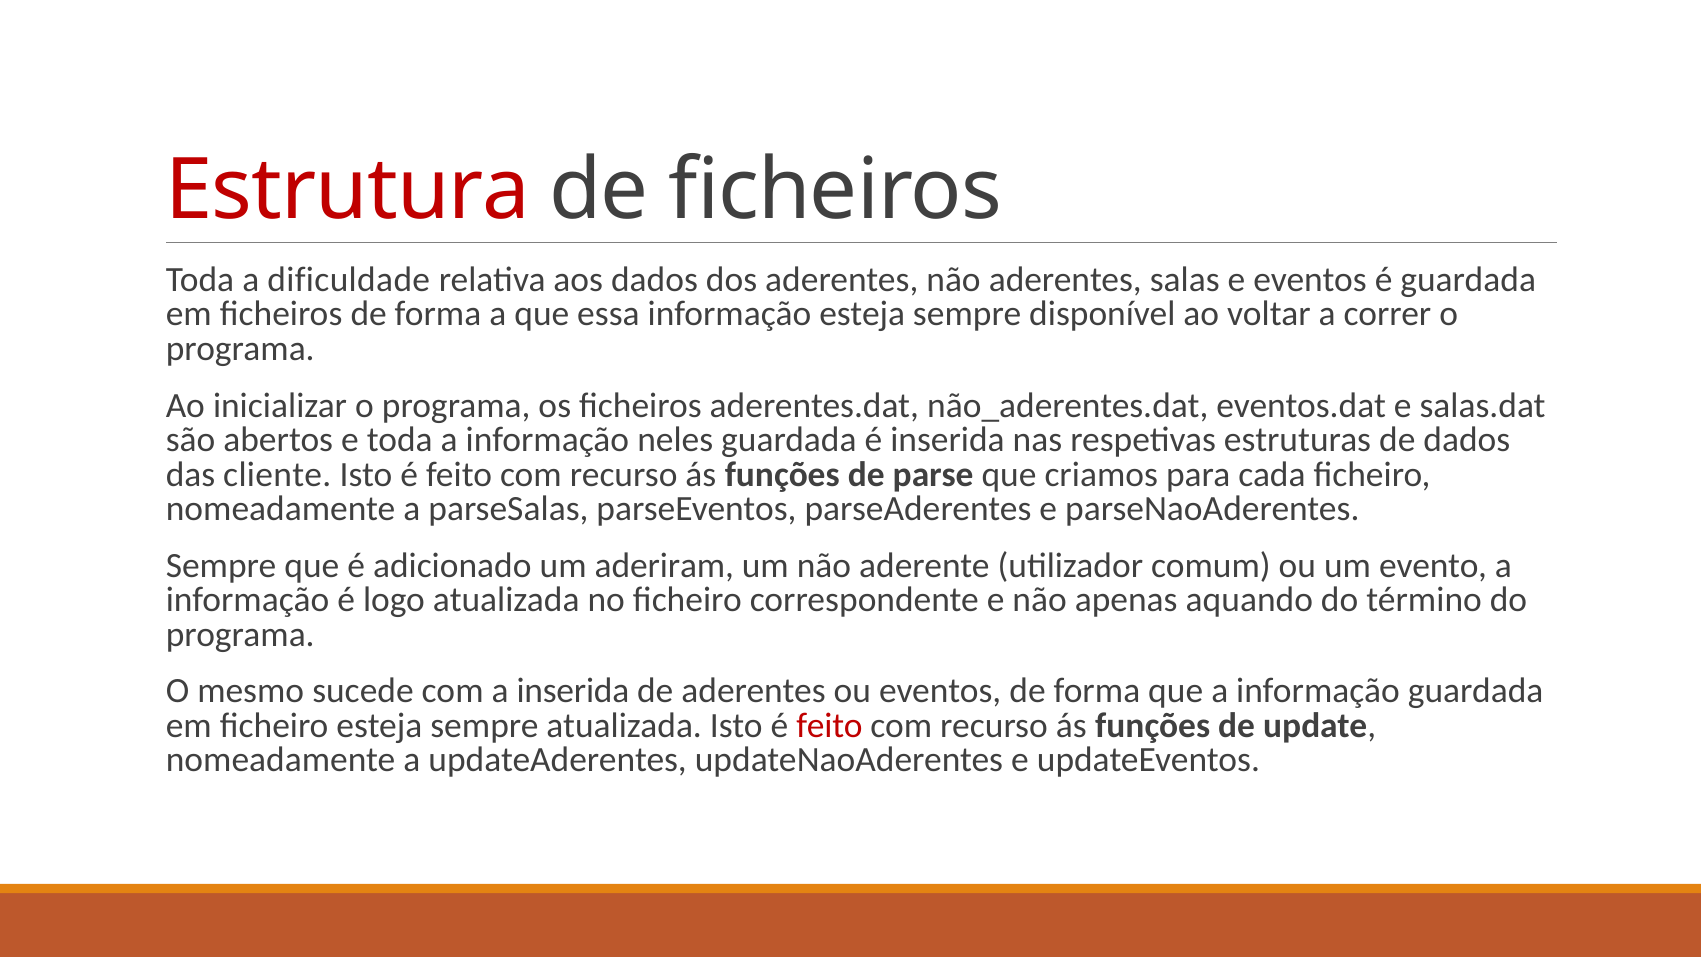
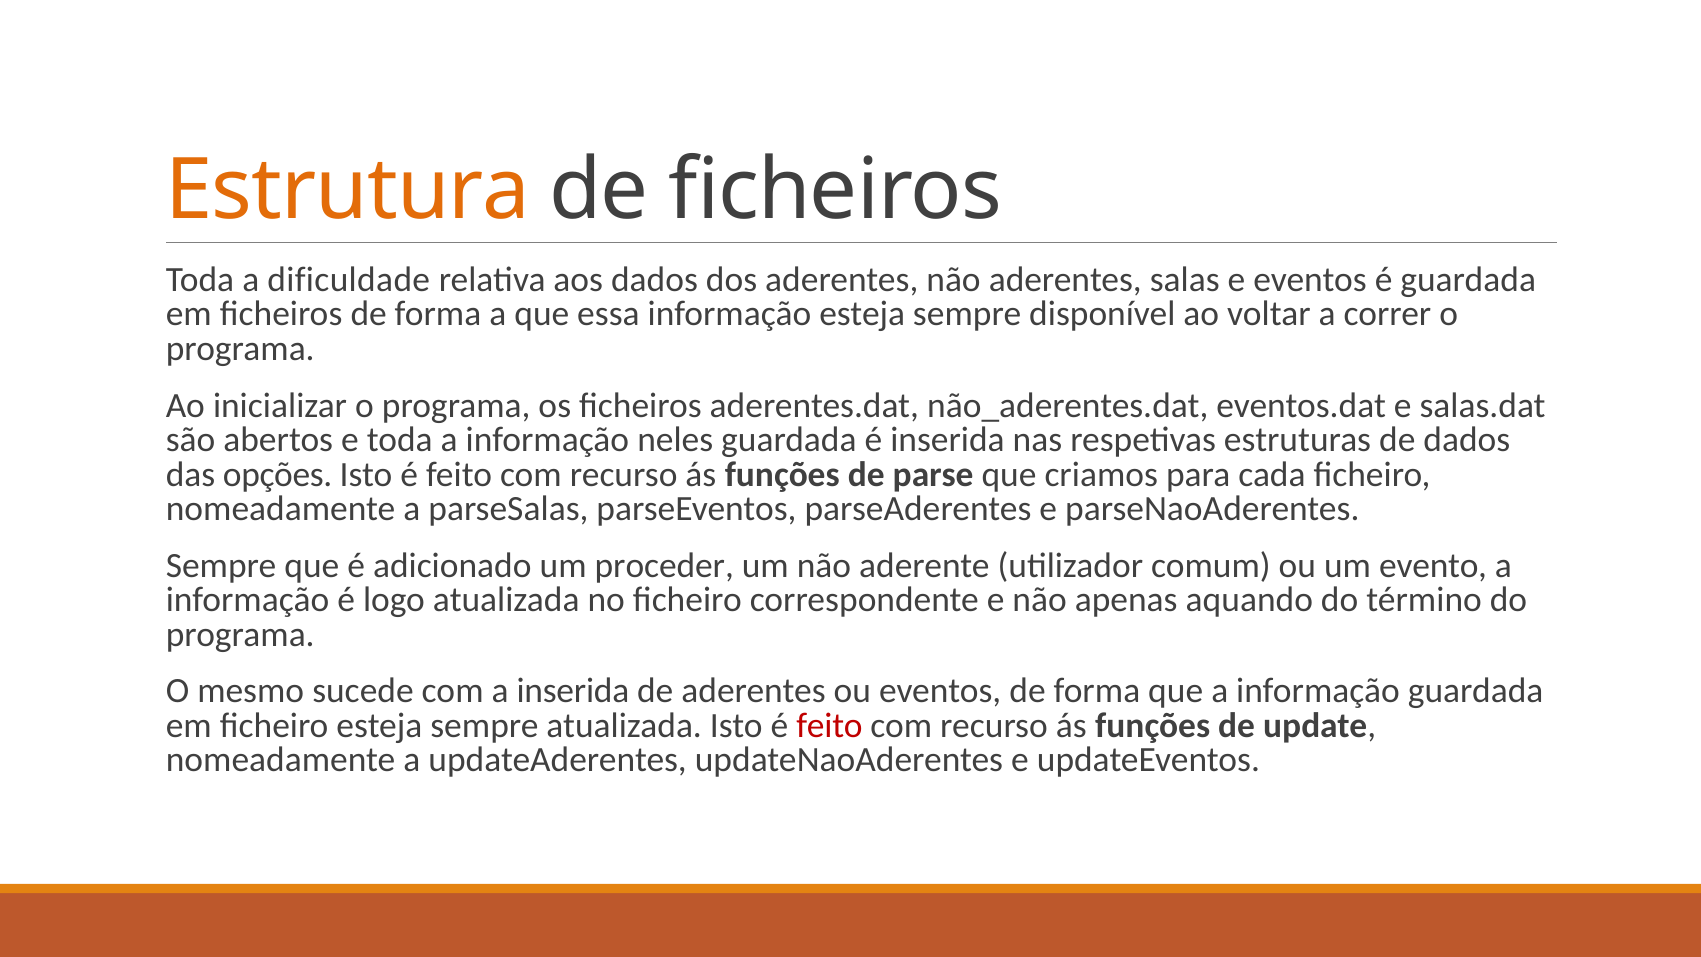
Estrutura colour: red -> orange
cliente: cliente -> opções
aderiram: aderiram -> proceder
